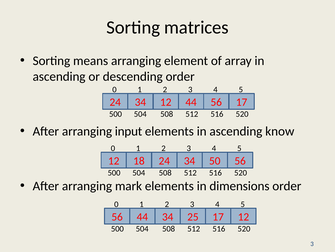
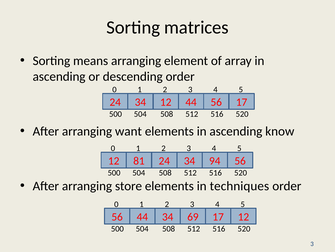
input: input -> want
18: 18 -> 81
50: 50 -> 94
mark: mark -> store
dimensions: dimensions -> techniques
25: 25 -> 69
